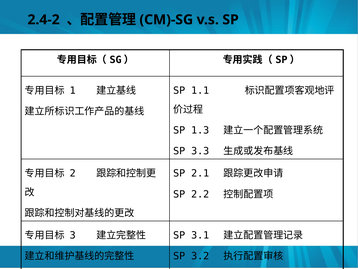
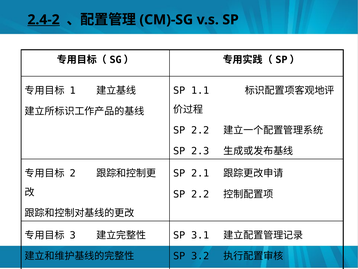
2.4-2 underline: none -> present
1.3 at (200, 130): 1.3 -> 2.2
3.3: 3.3 -> 2.3
